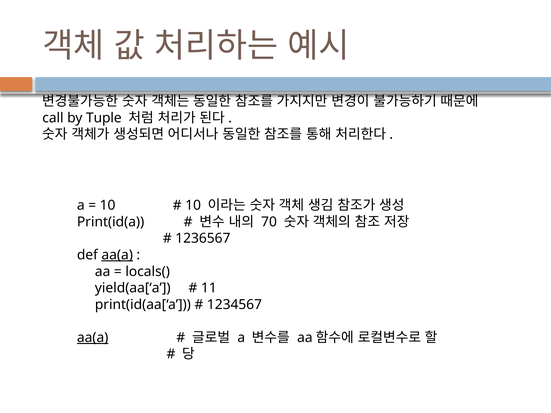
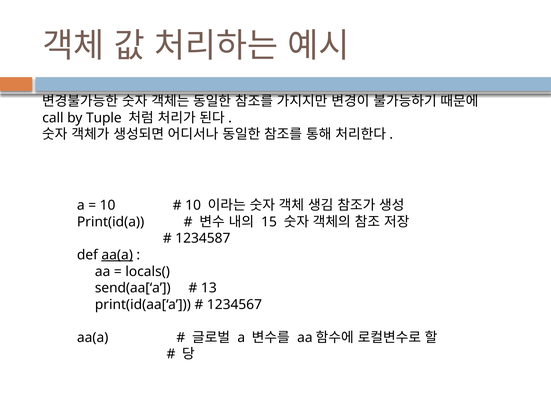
70: 70 -> 15
1236567: 1236567 -> 1234587
yield(aa[‘a: yield(aa[‘a -> send(aa[‘a
11: 11 -> 13
aa(a at (93, 338) underline: present -> none
